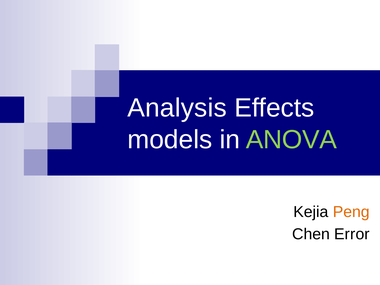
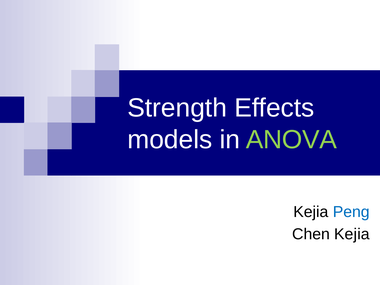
Analysis: Analysis -> Strength
Peng colour: orange -> blue
Chen Error: Error -> Kejia
